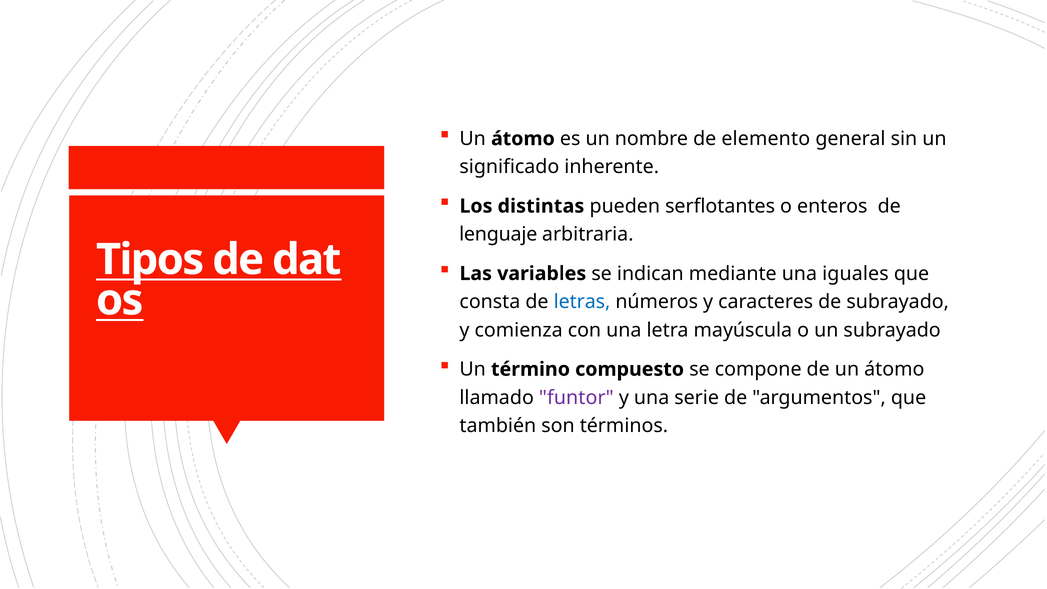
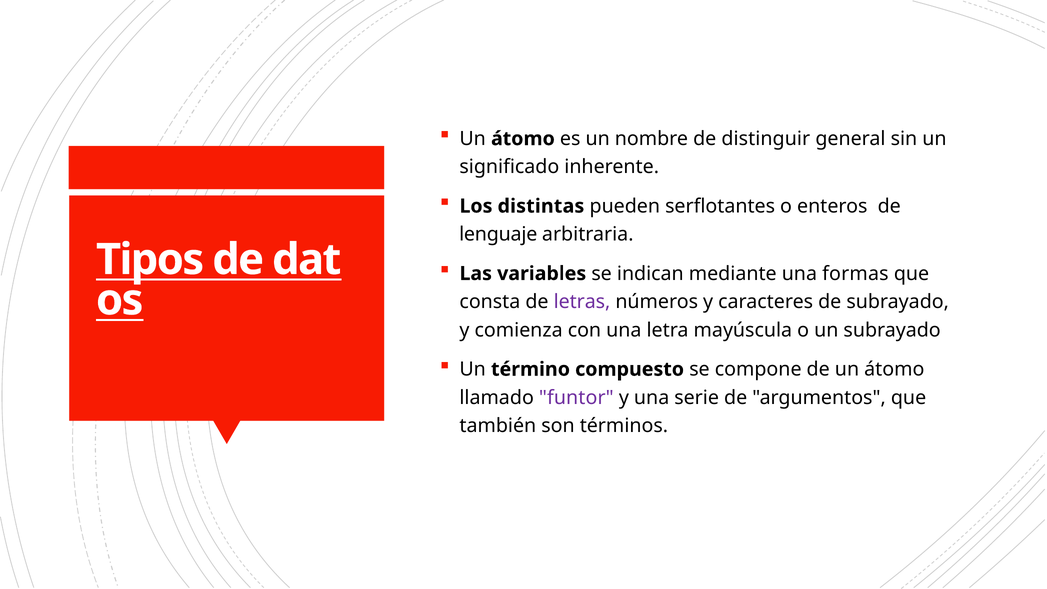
elemento: elemento -> distinguir
iguales: iguales -> formas
letras colour: blue -> purple
